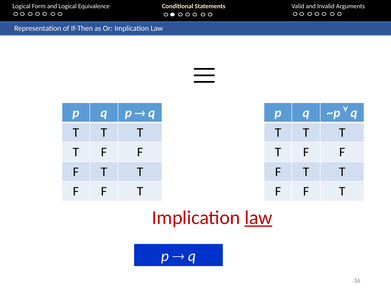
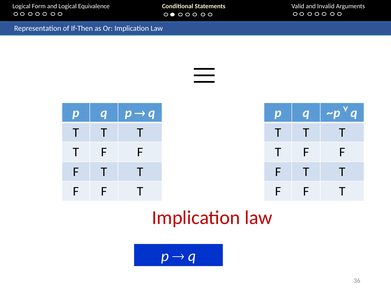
law at (258, 217) underline: present -> none
